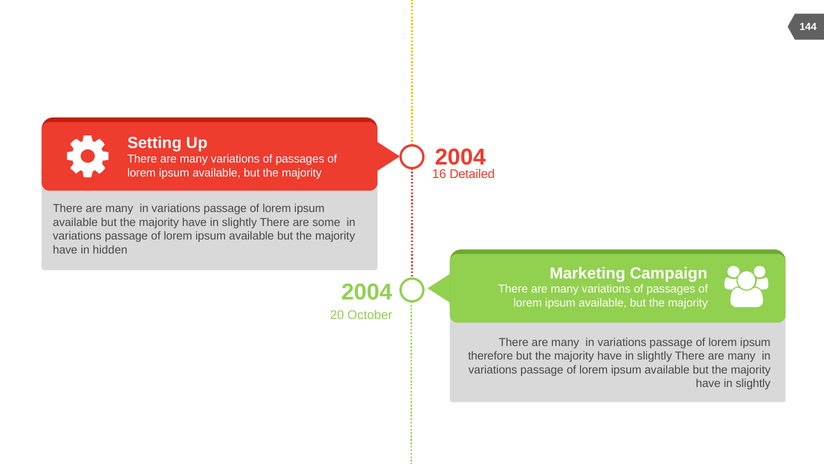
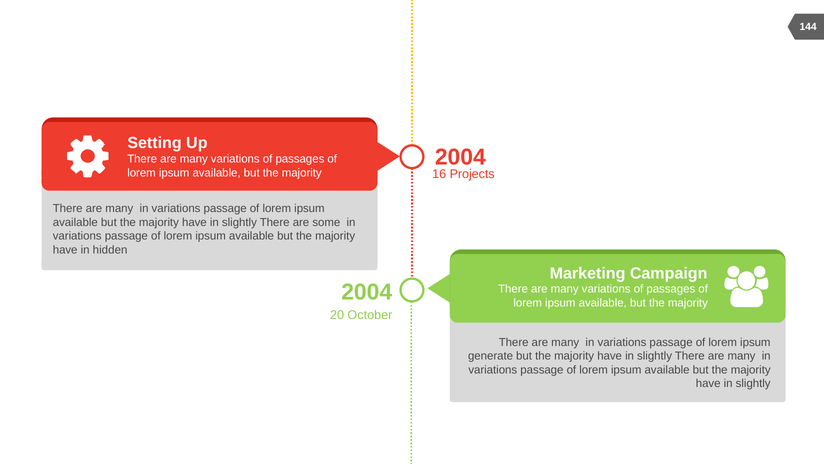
Detailed: Detailed -> Projects
therefore: therefore -> generate
